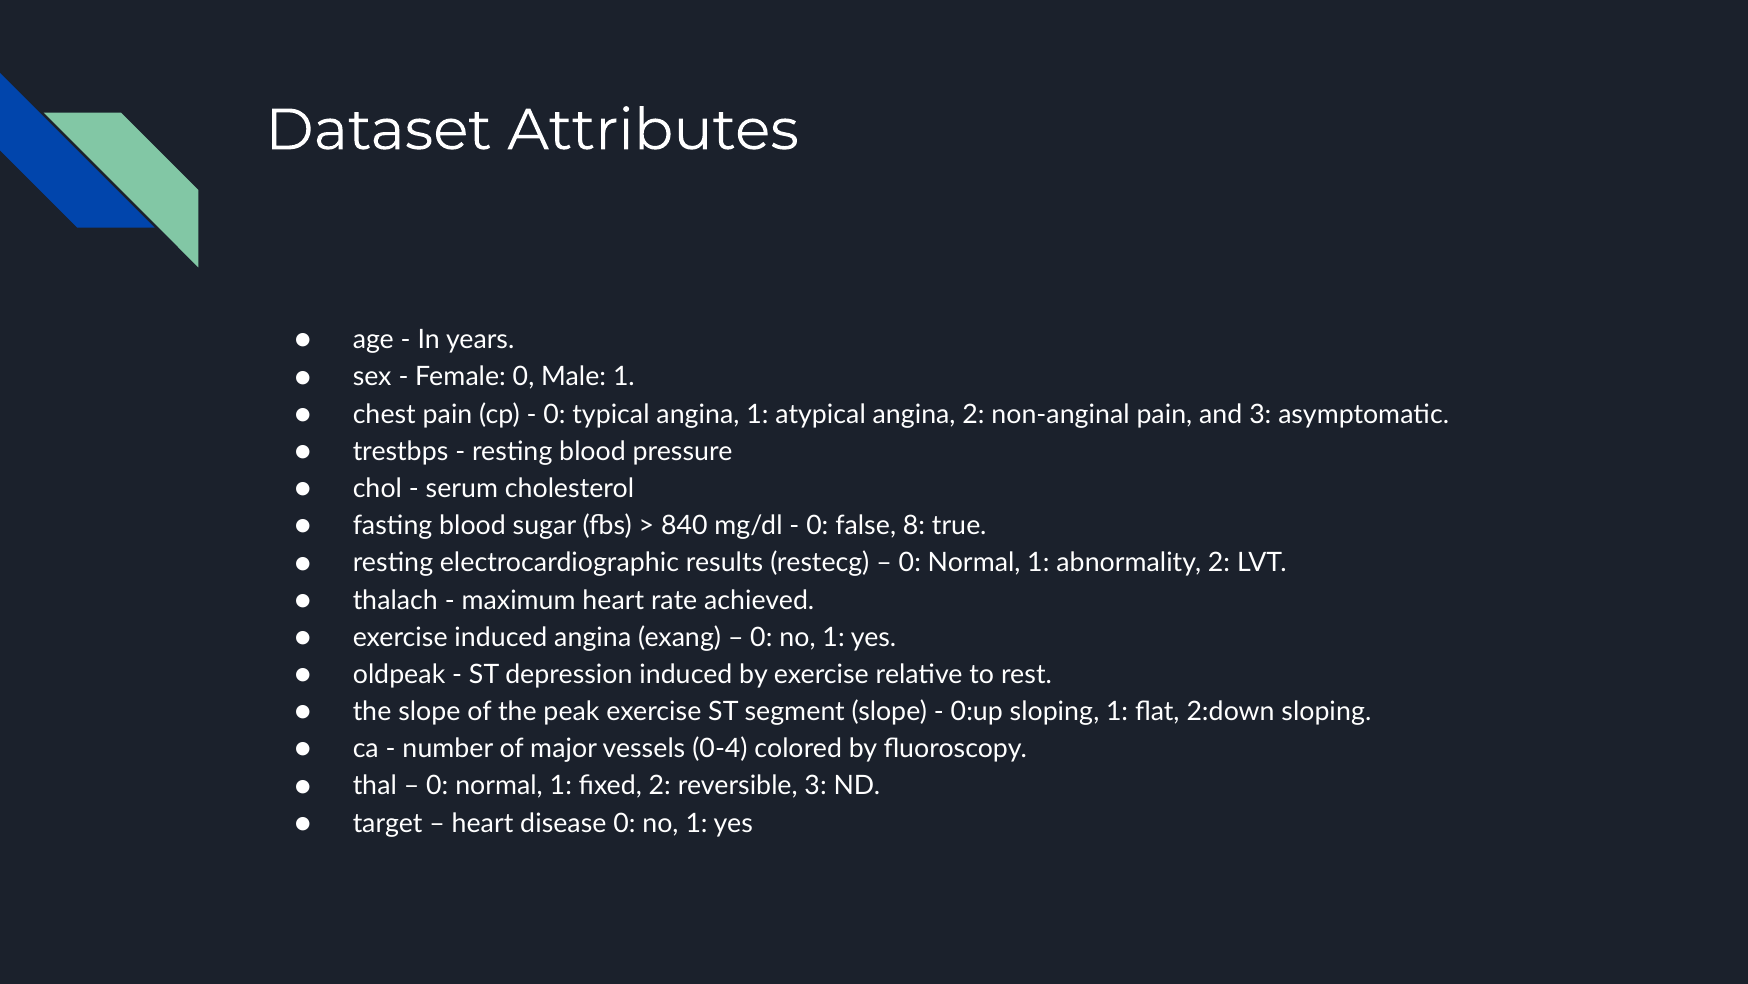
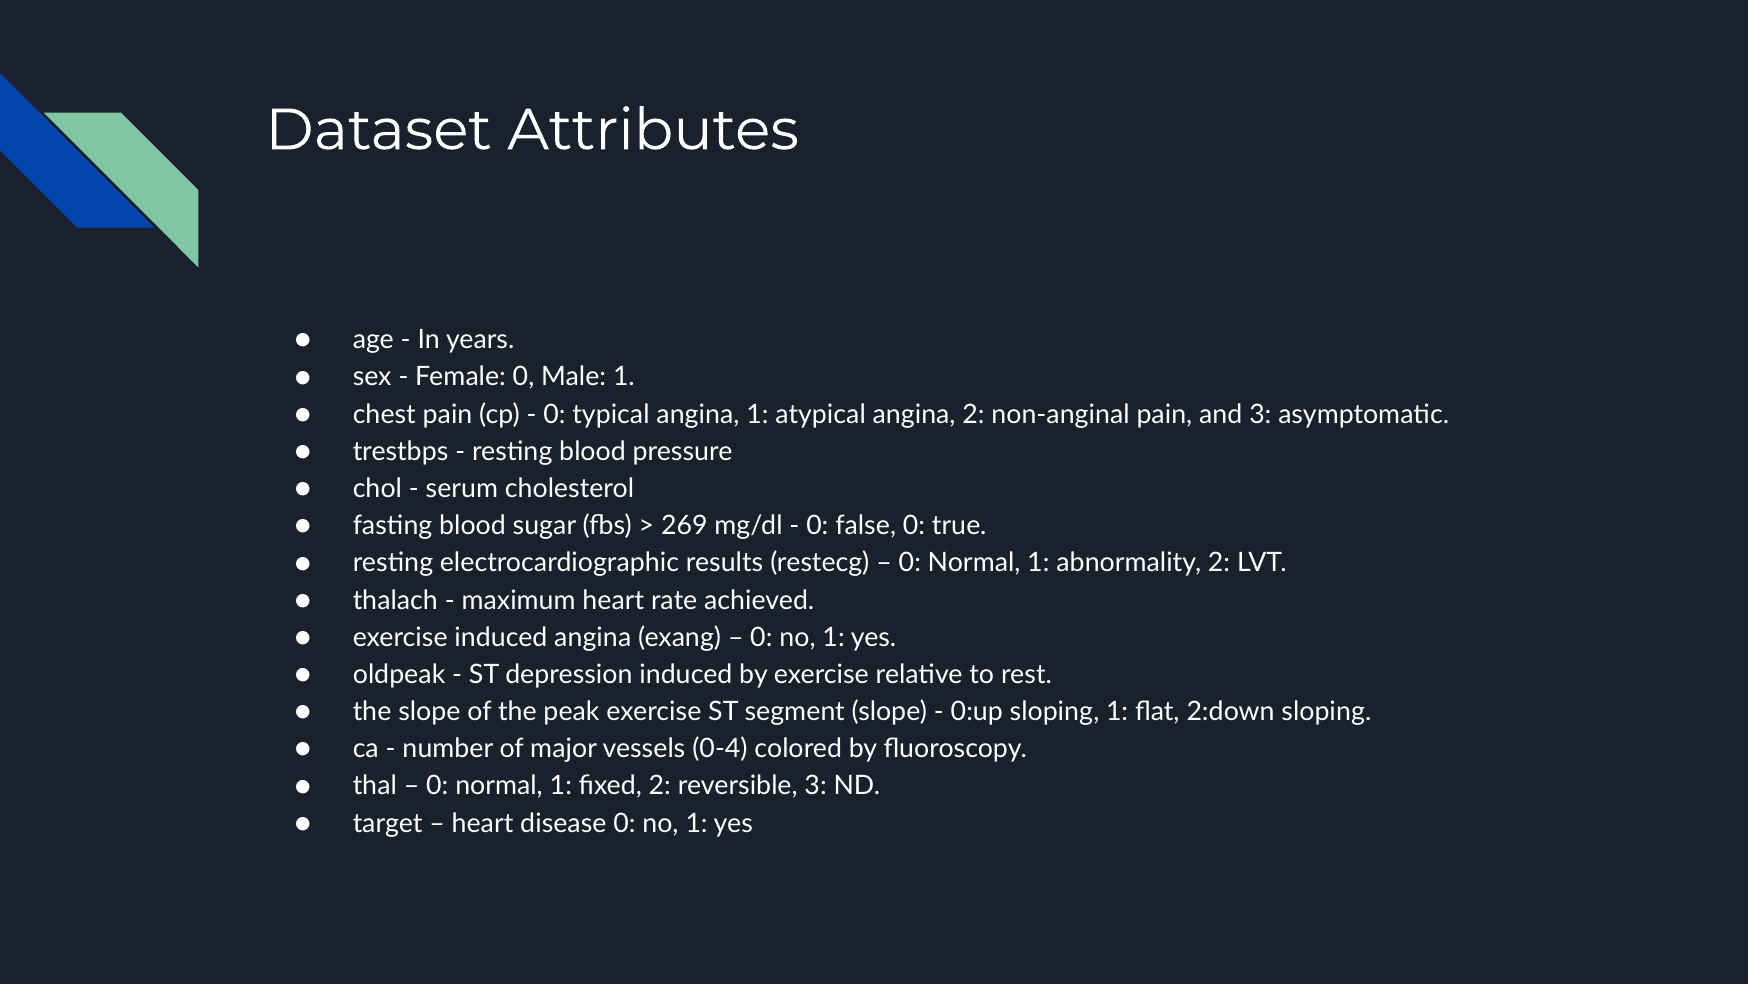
840: 840 -> 269
false 8: 8 -> 0
